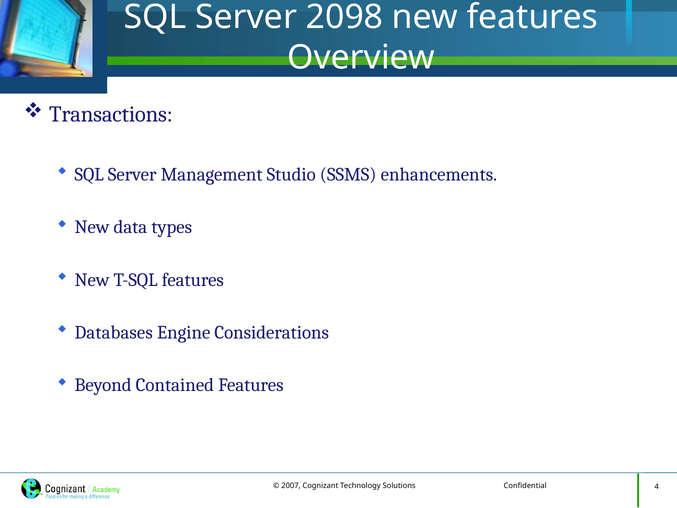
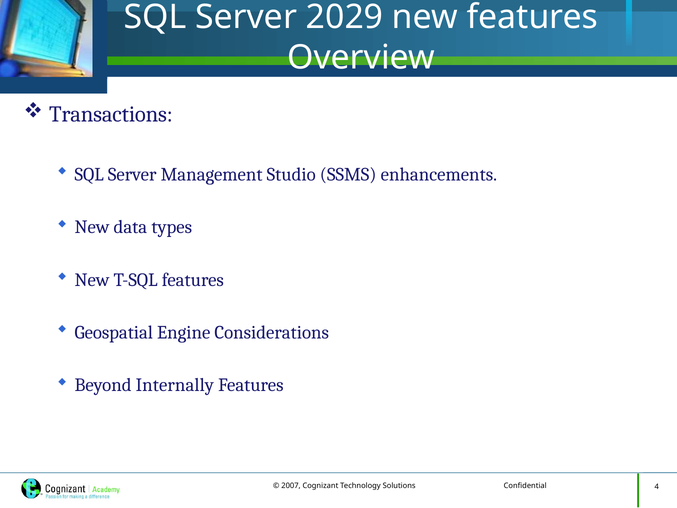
2098: 2098 -> 2029
Databases: Databases -> Geospatial
Contained: Contained -> Internally
